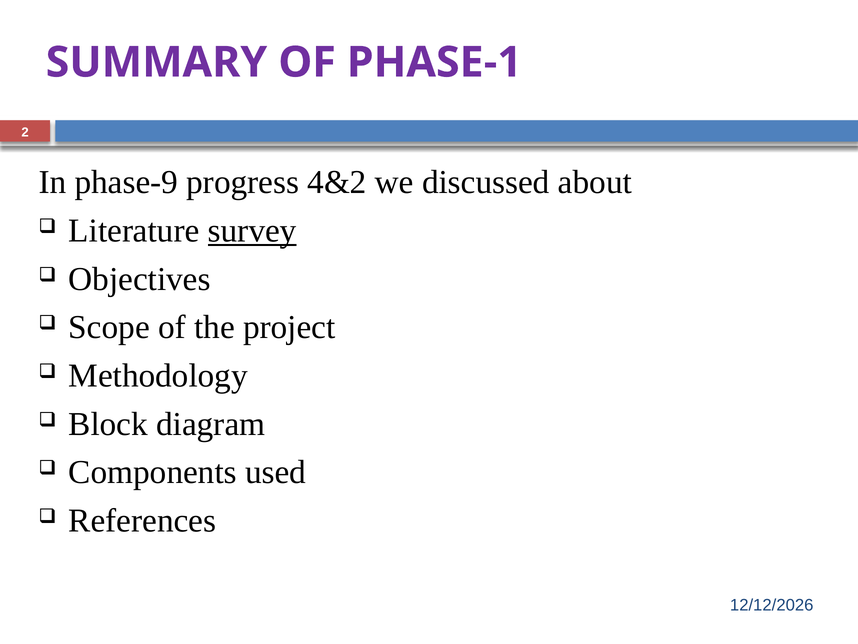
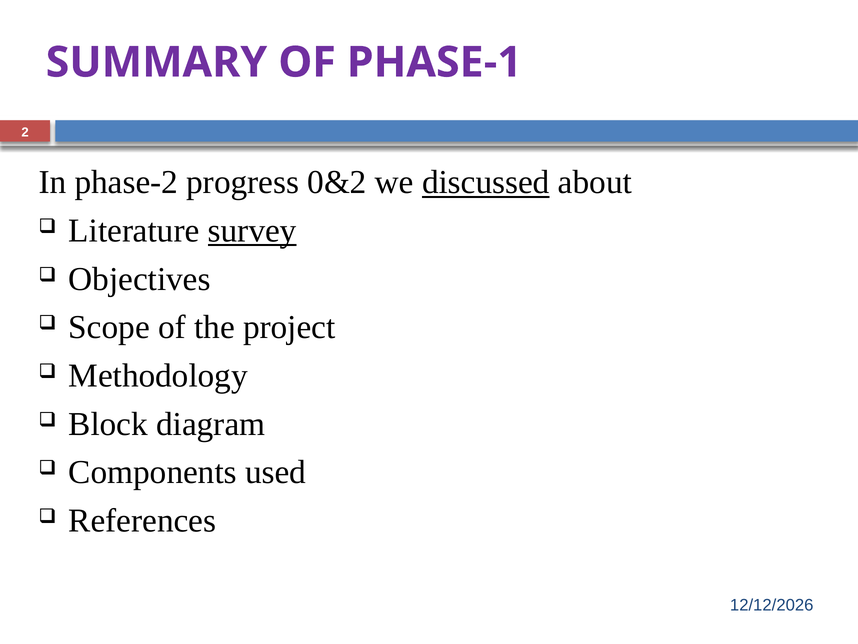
phase-9: phase-9 -> phase-2
4&2: 4&2 -> 0&2
discussed underline: none -> present
